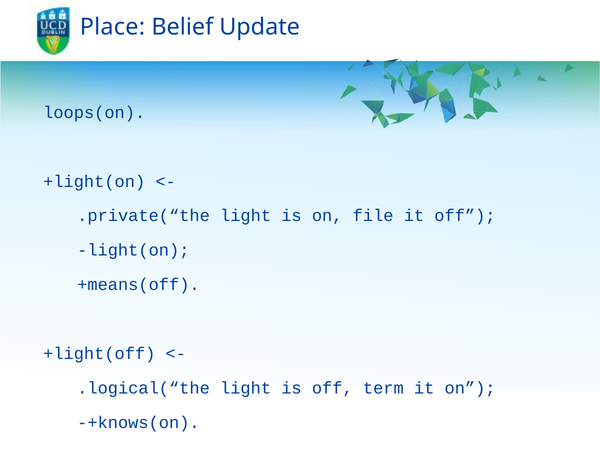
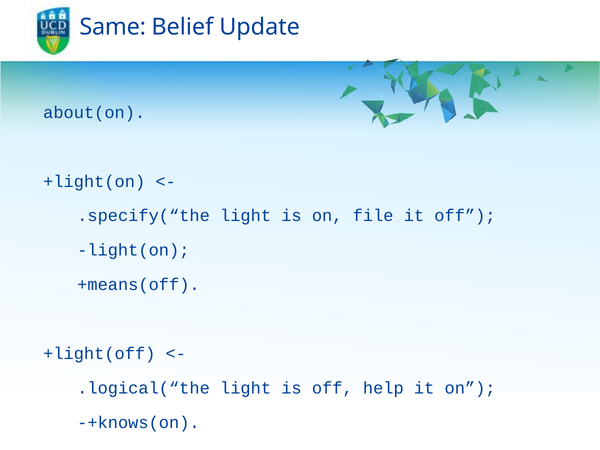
Place: Place -> Same
loops(on: loops(on -> about(on
.private(“the: .private(“the -> .specify(“the
term: term -> help
